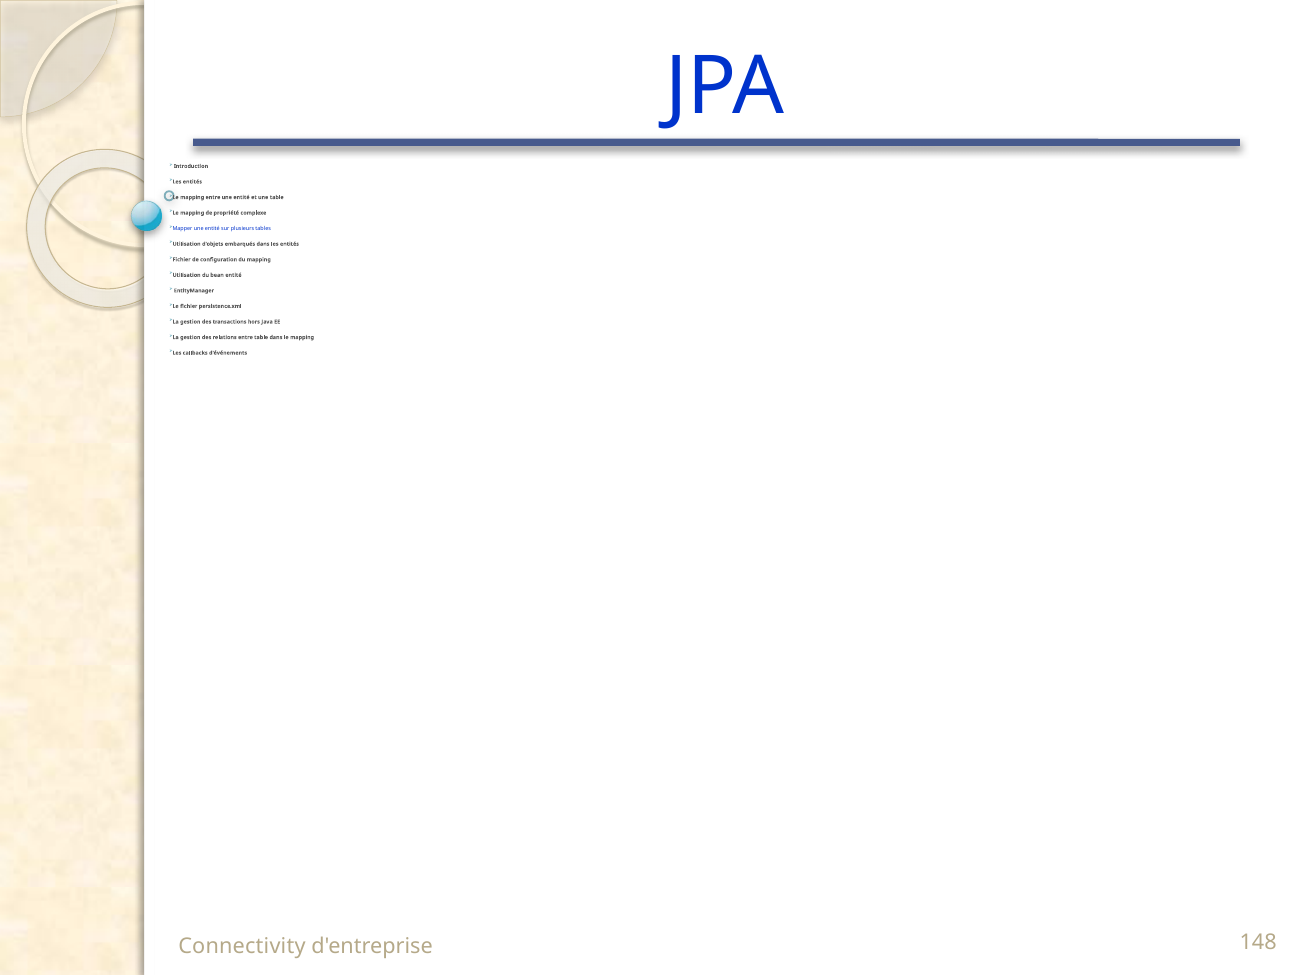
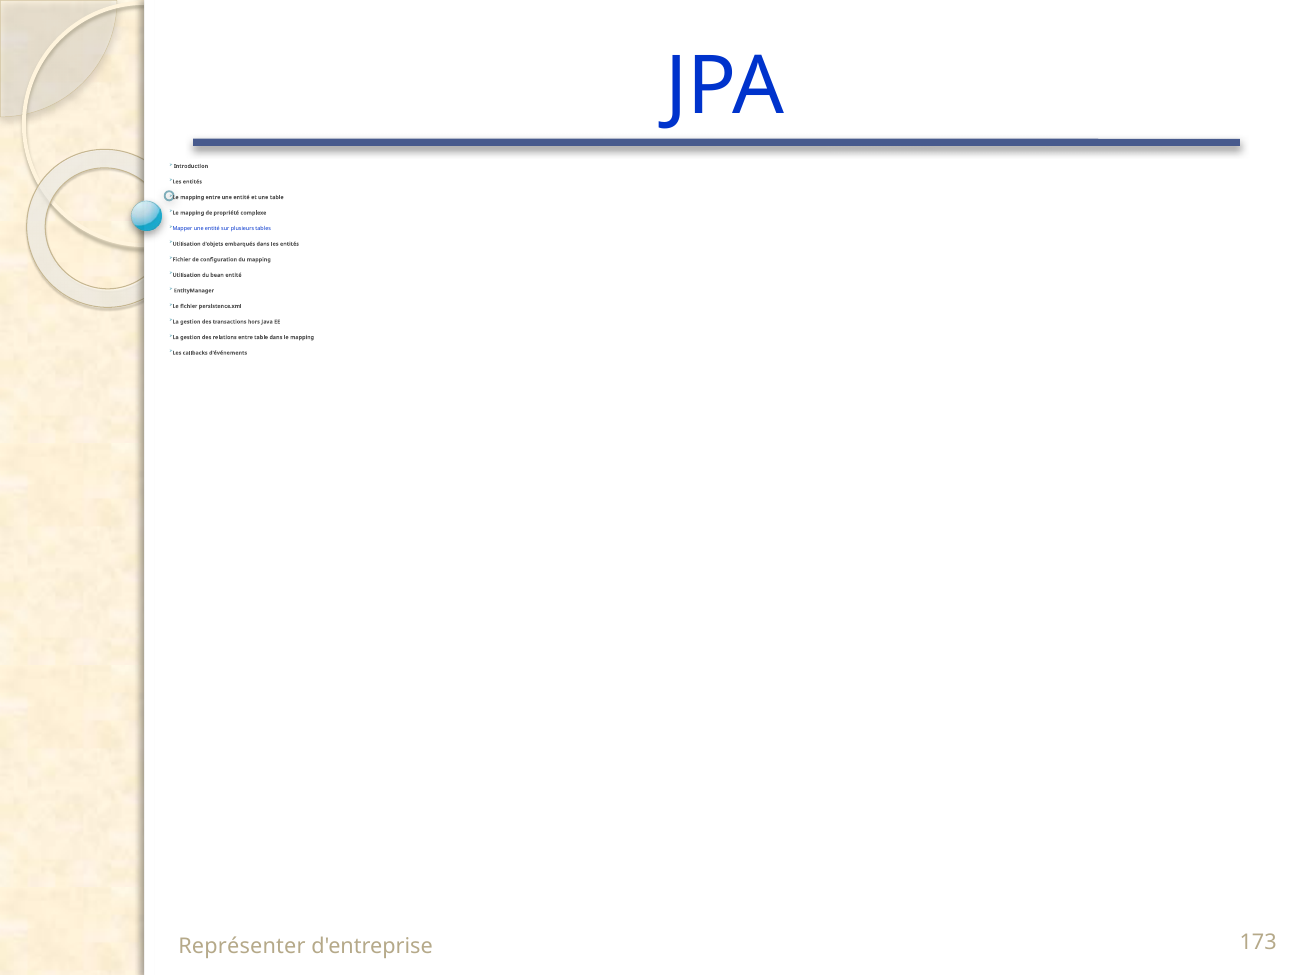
Connectivity: Connectivity -> Représenter
148: 148 -> 173
